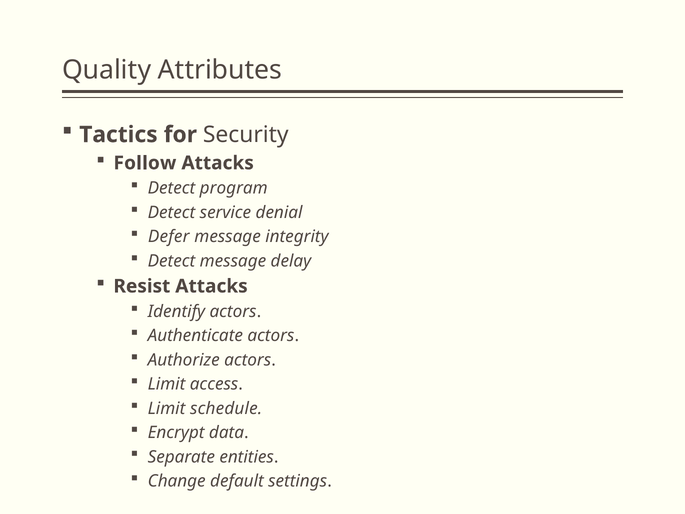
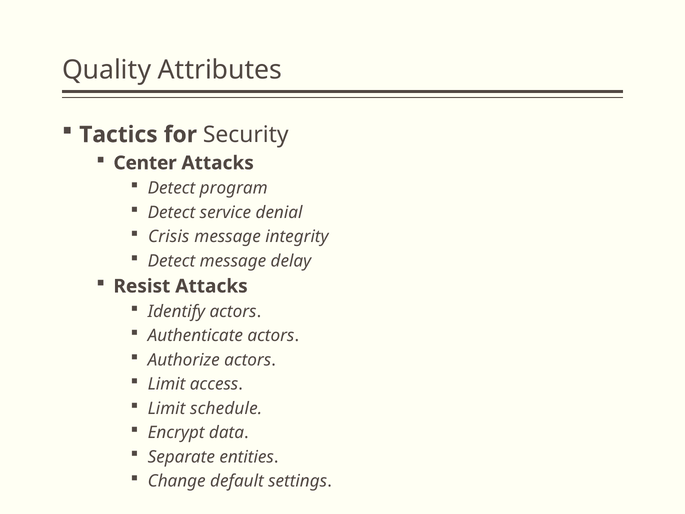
Follow: Follow -> Center
Defer: Defer -> Crisis
